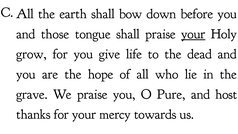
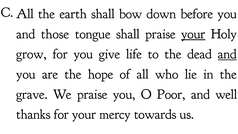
and at (227, 54) underline: none -> present
Pure: Pure -> Poor
host: host -> well
